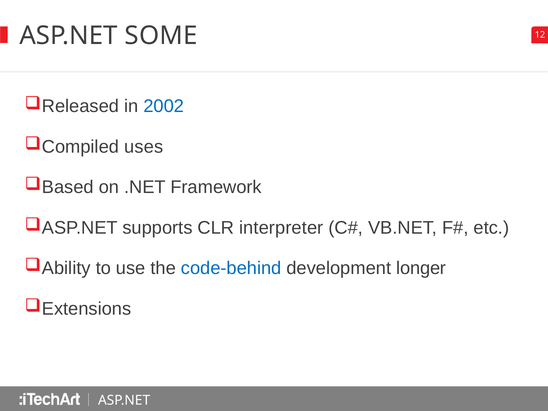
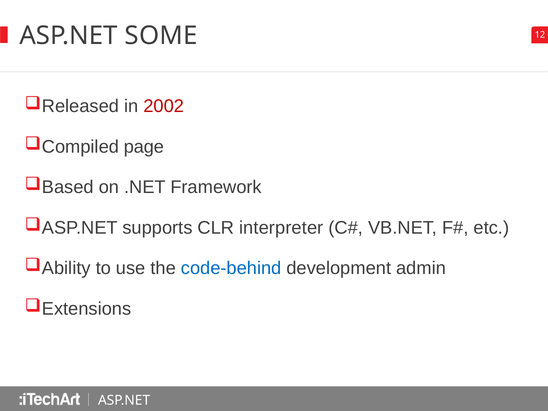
2002 colour: blue -> red
uses: uses -> page
longer: longer -> admin
